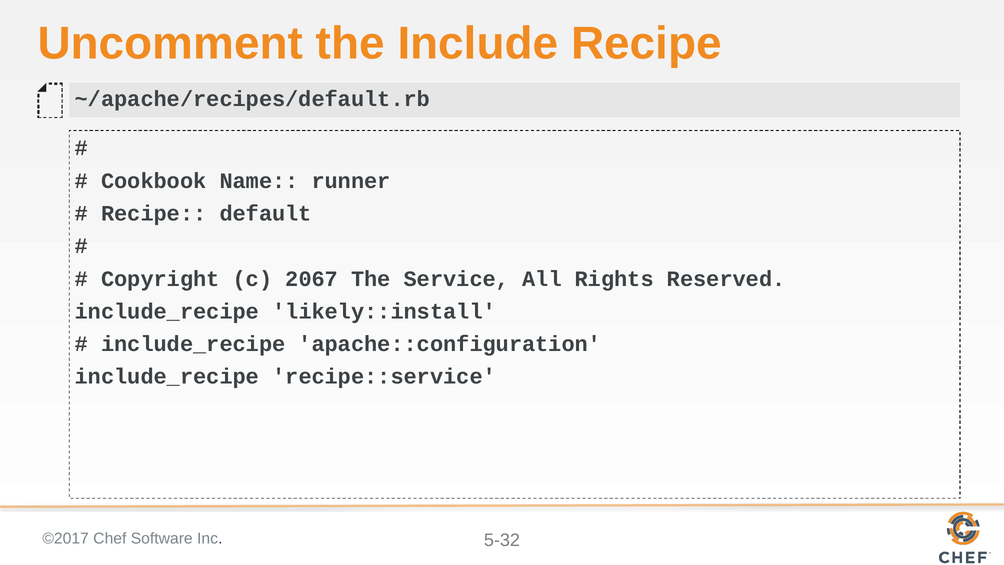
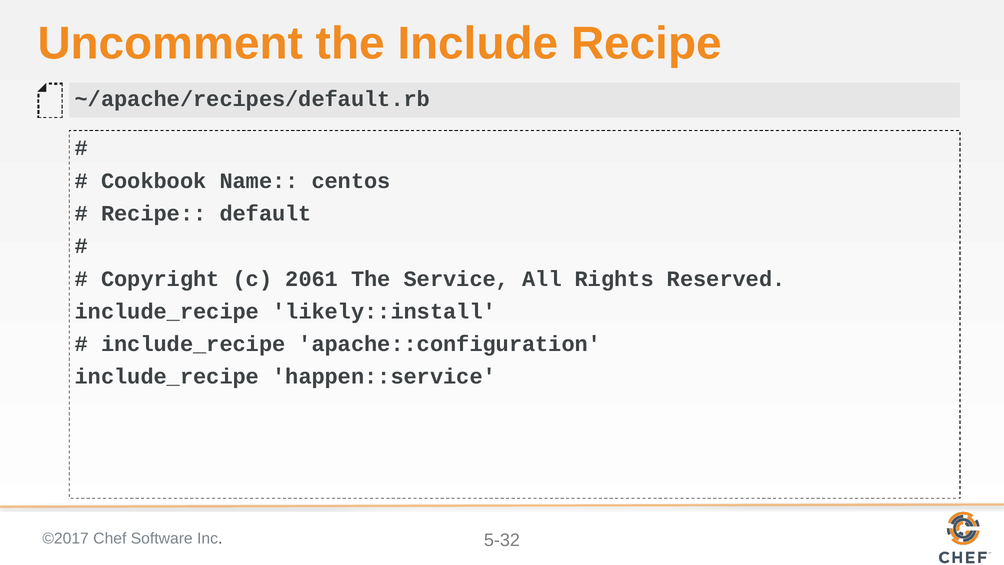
runner: runner -> centos
2067: 2067 -> 2061
recipe::service: recipe::service -> happen::service
